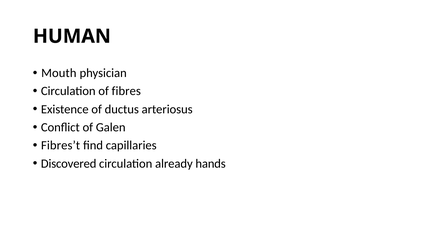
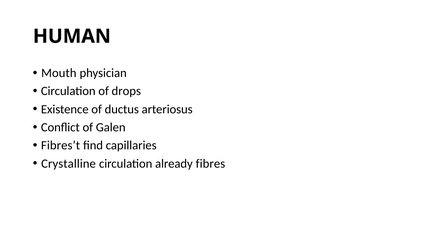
fibres: fibres -> drops
Discovered: Discovered -> Crystalline
hands: hands -> fibres
